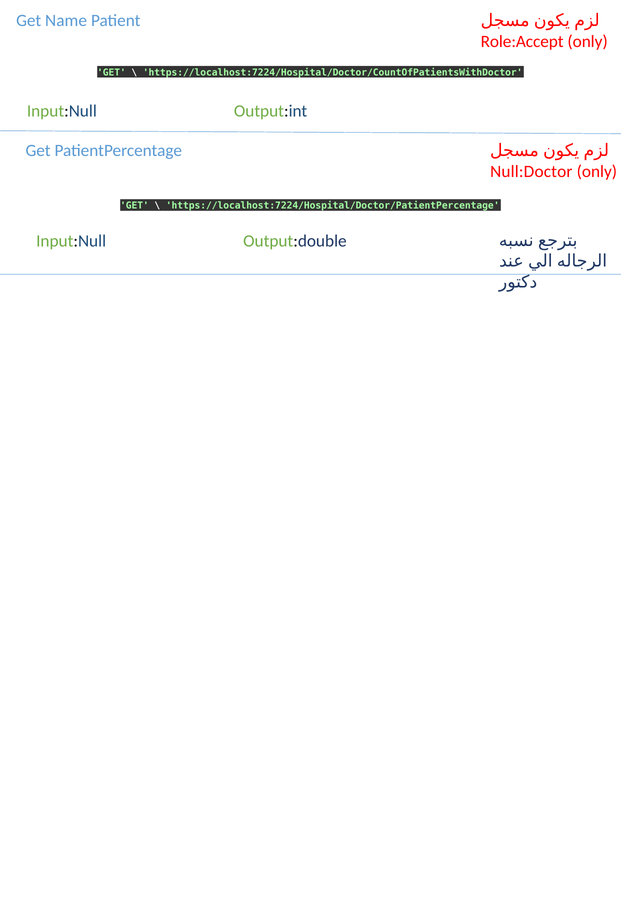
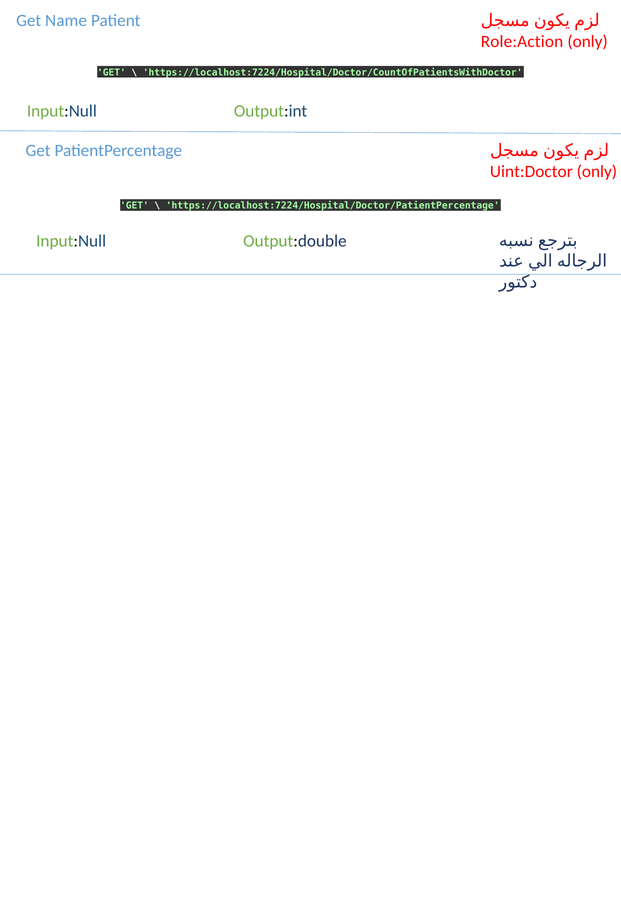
Role:Accept: Role:Accept -> Role:Action
Null:Doctor: Null:Doctor -> Uint:Doctor
